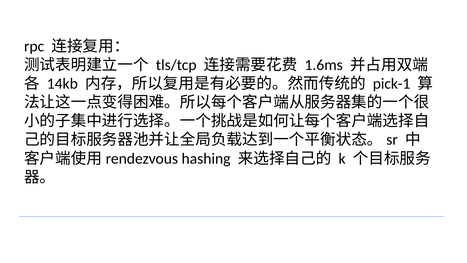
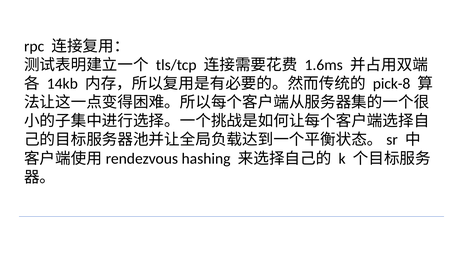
pick-1: pick-1 -> pick-8
